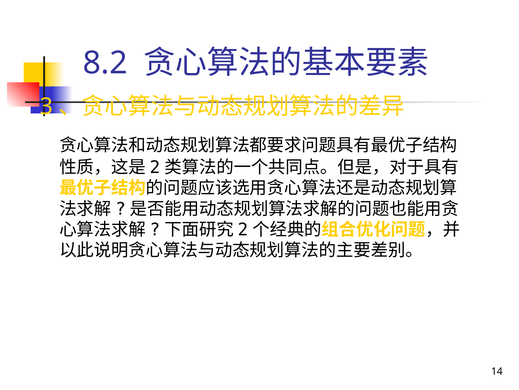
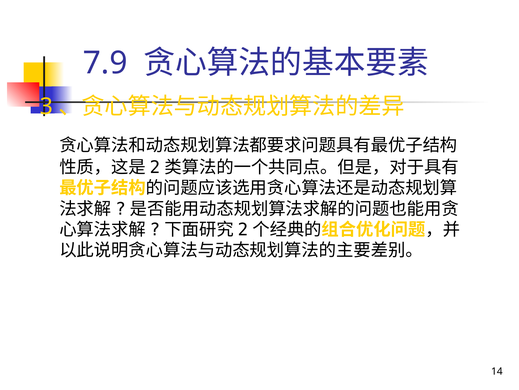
8.2: 8.2 -> 7.9
